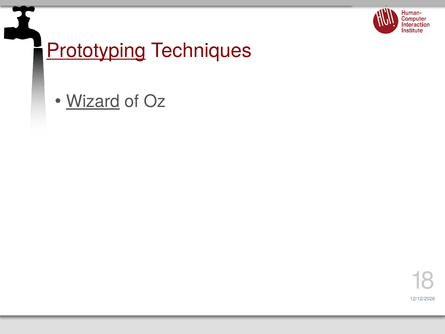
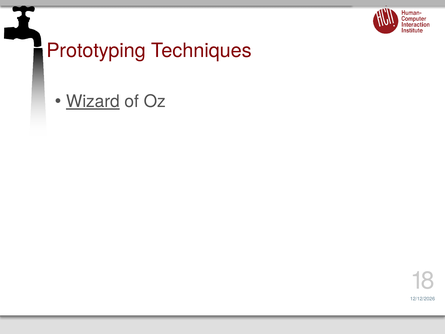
Prototyping underline: present -> none
